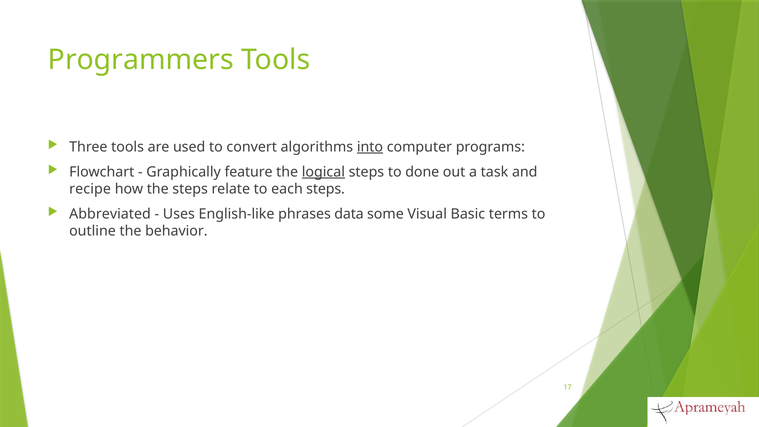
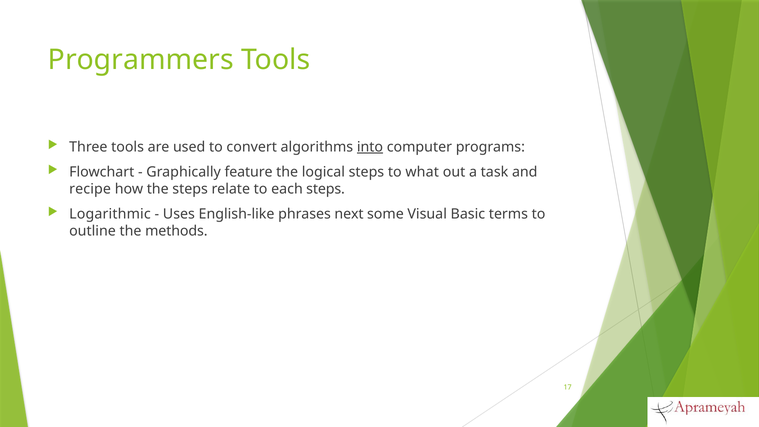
logical underline: present -> none
done: done -> what
Abbreviated: Abbreviated -> Logarithmic
data: data -> next
behavior: behavior -> methods
